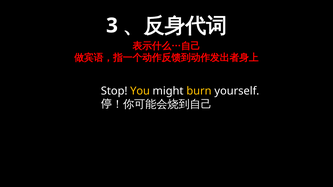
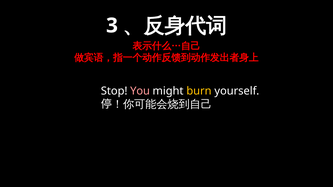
You colour: yellow -> pink
